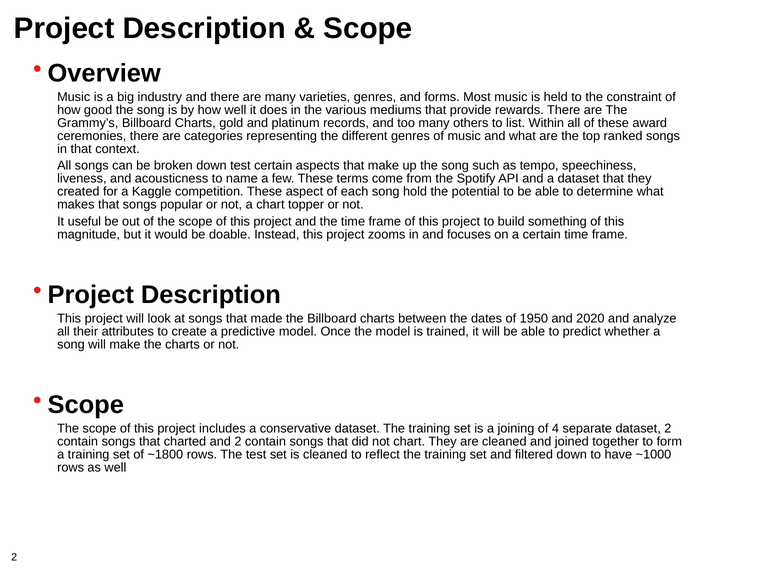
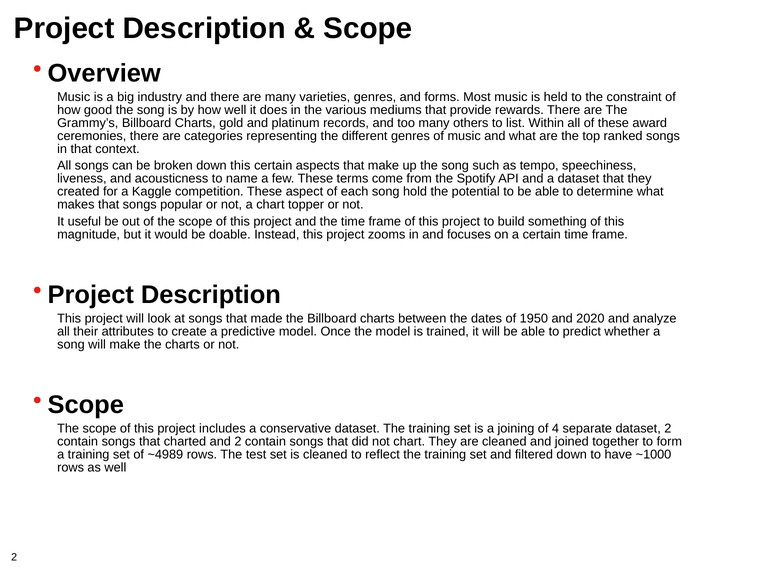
down test: test -> this
~1800: ~1800 -> ~4989
